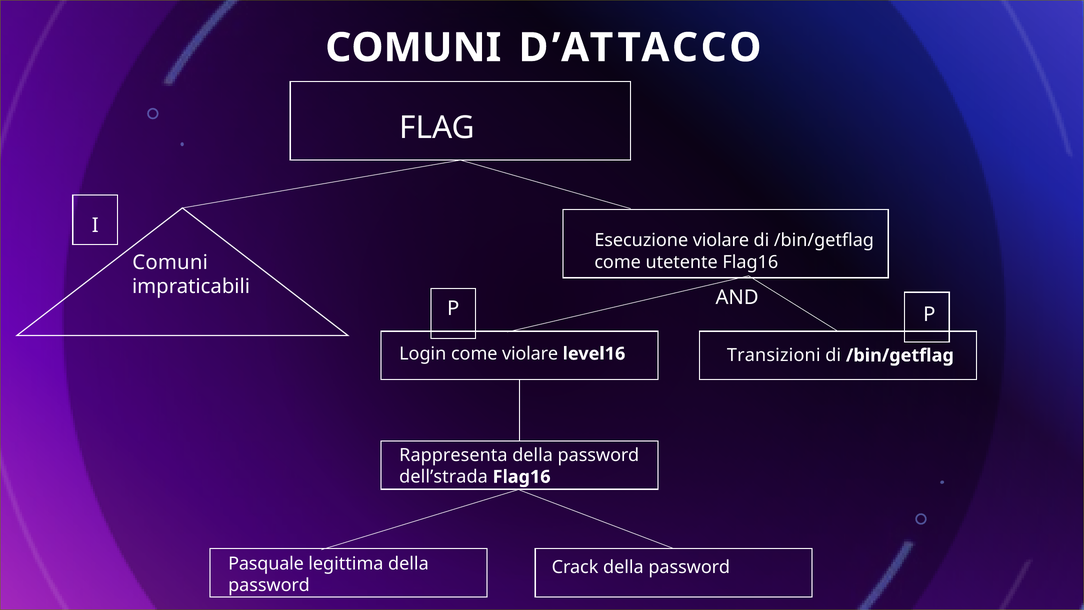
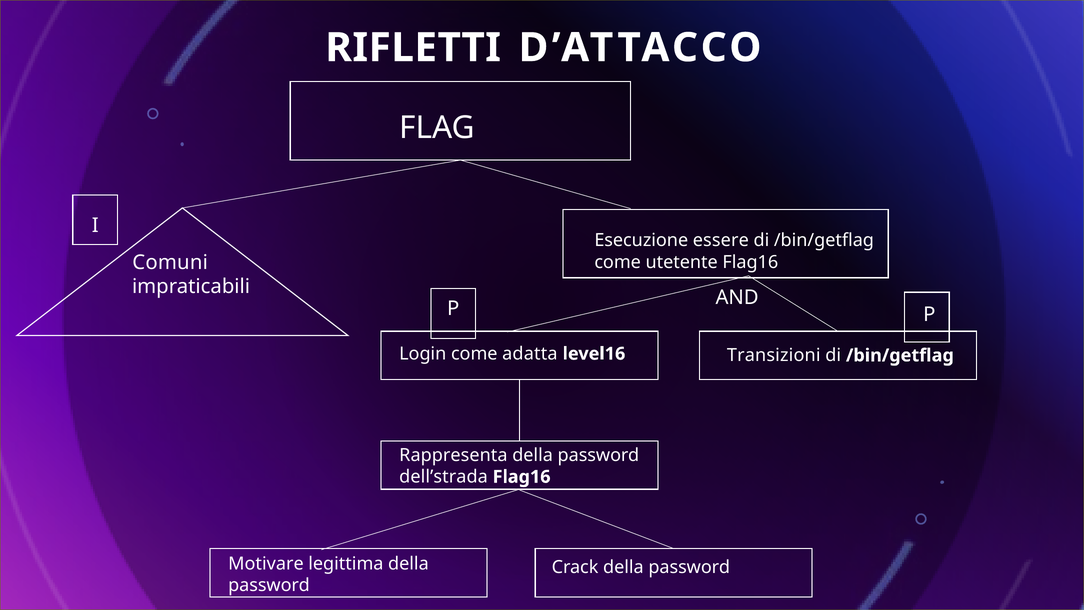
COMUNI at (413, 48): COMUNI -> RIFLETTI
Esecuzione violare: violare -> essere
come violare: violare -> adatta
Pasquale: Pasquale -> Motivare
